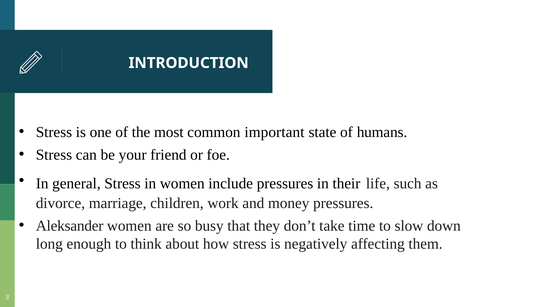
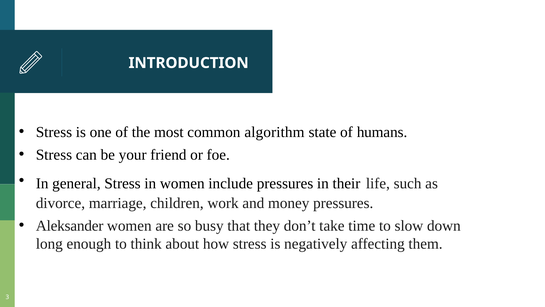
important: important -> algorithm
